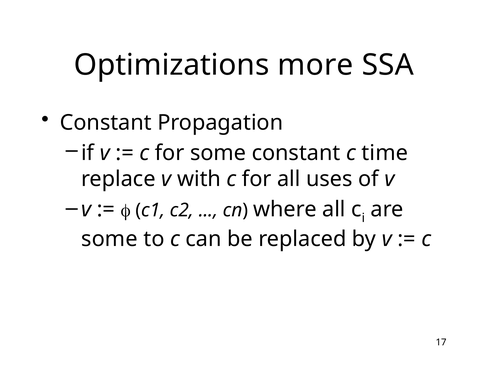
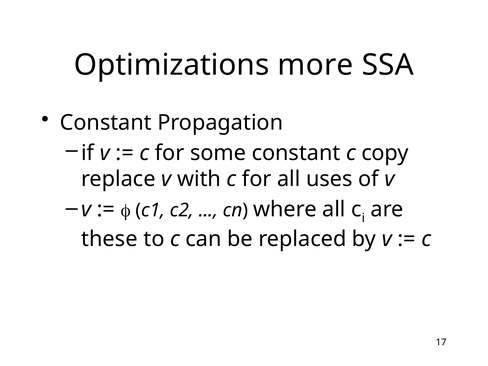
time: time -> copy
some at (109, 239): some -> these
